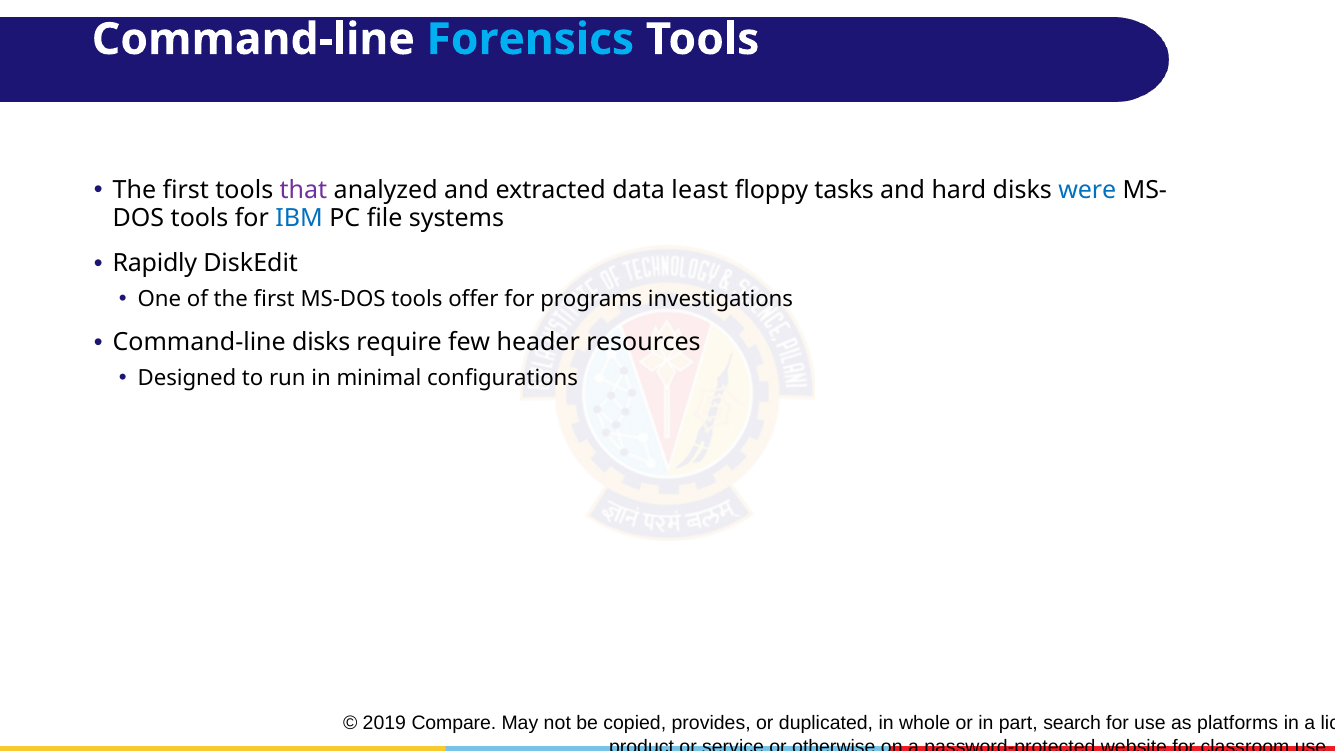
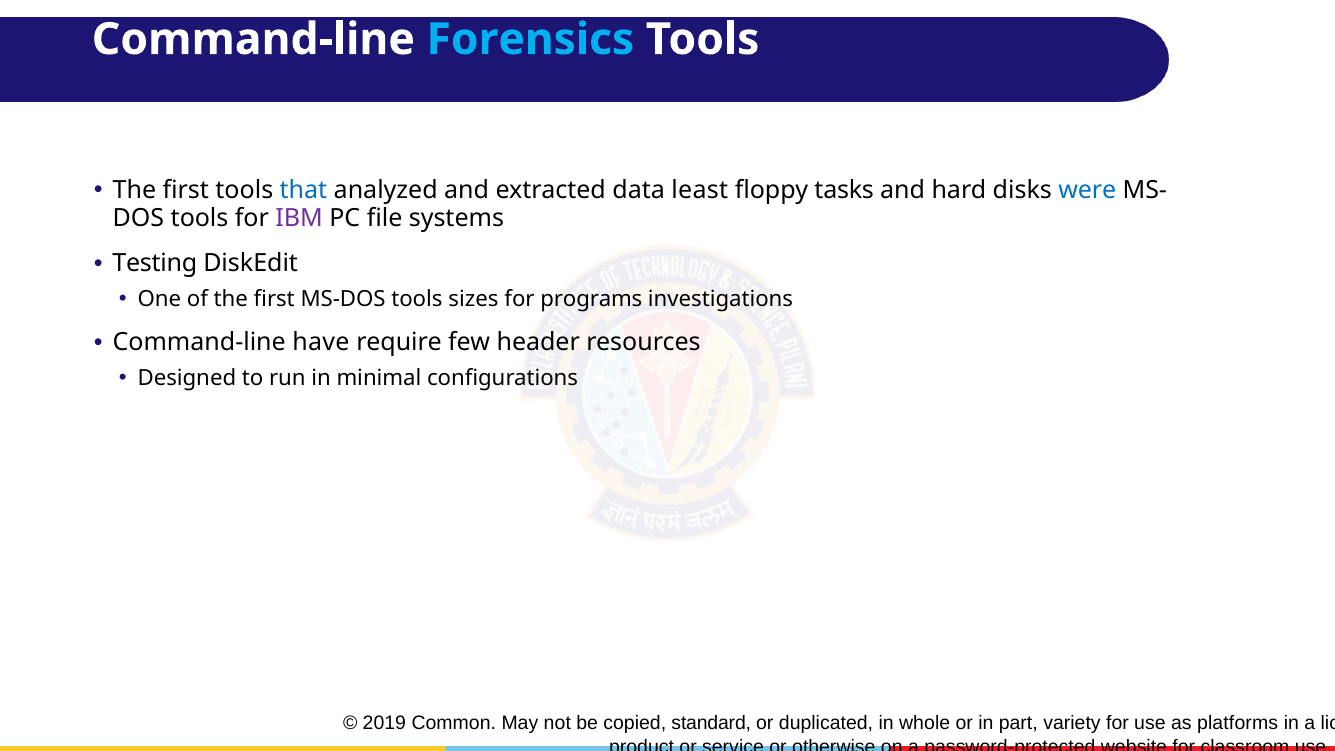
that colour: purple -> blue
IBM colour: blue -> purple
Rapidly: Rapidly -> Testing
offer: offer -> sizes
Command-line disks: disks -> have
Compare: Compare -> Common
provides: provides -> standard
search: search -> variety
